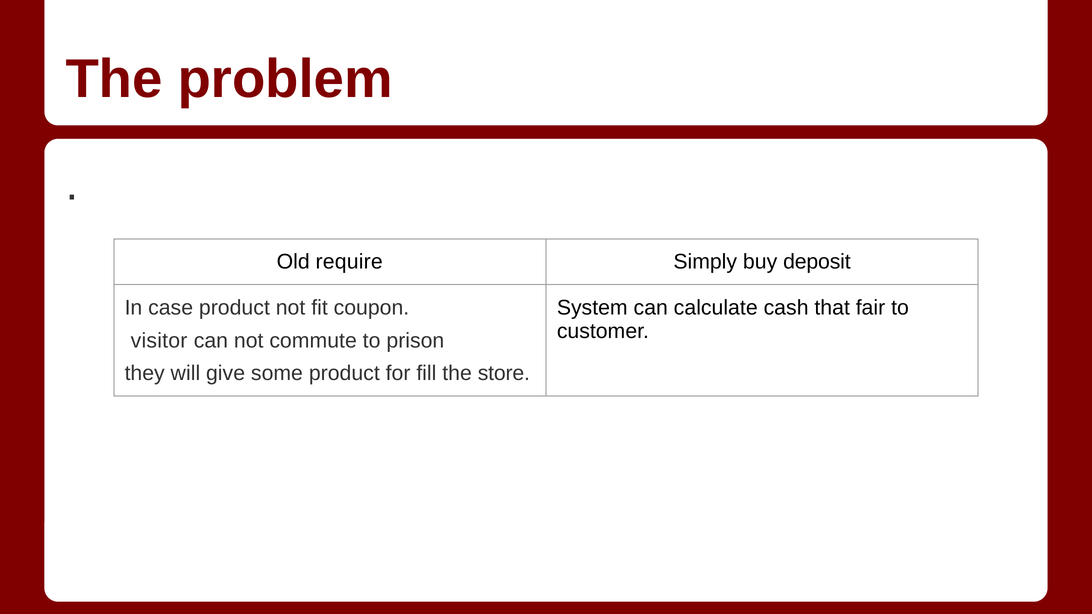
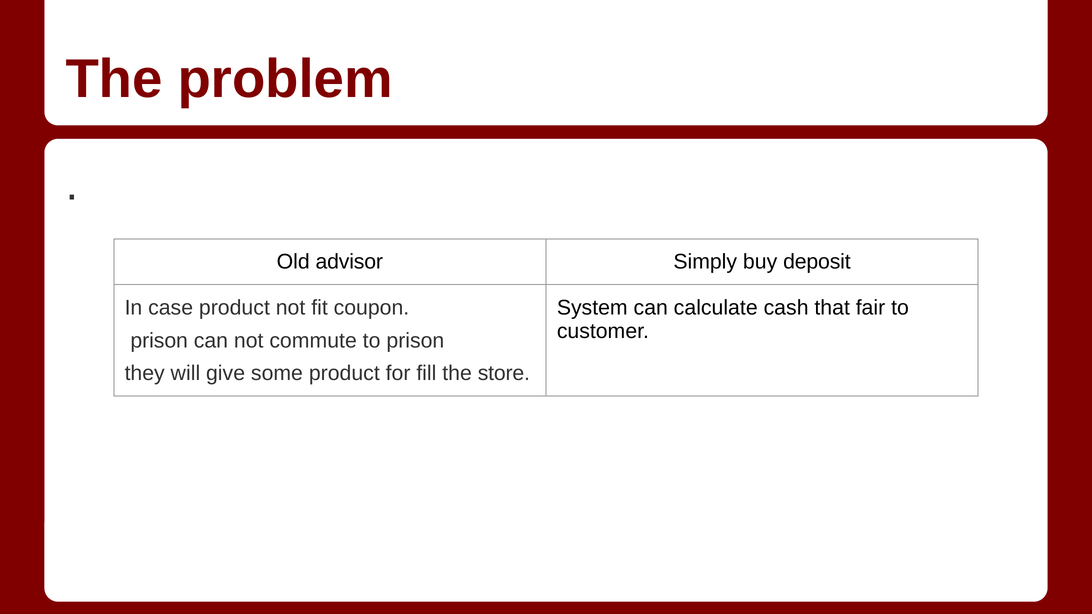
require: require -> advisor
visitor at (159, 341): visitor -> prison
